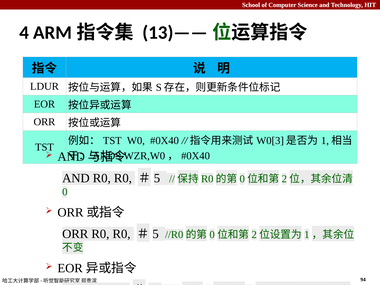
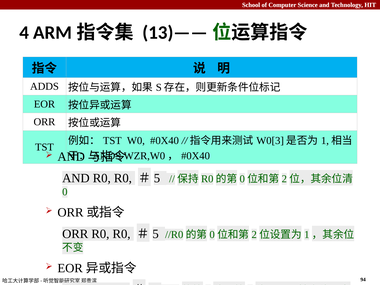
LDUR: LDUR -> ADDS
